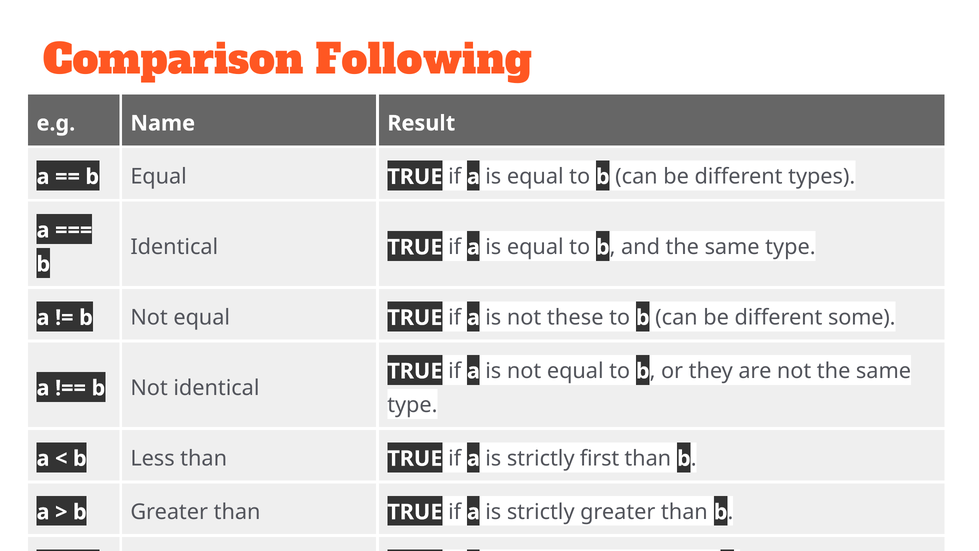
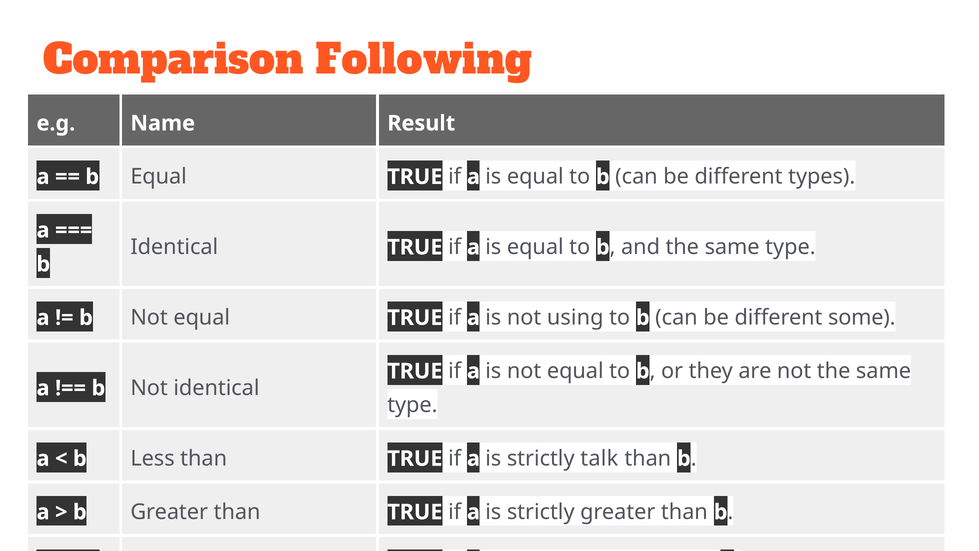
these: these -> using
first: first -> talk
